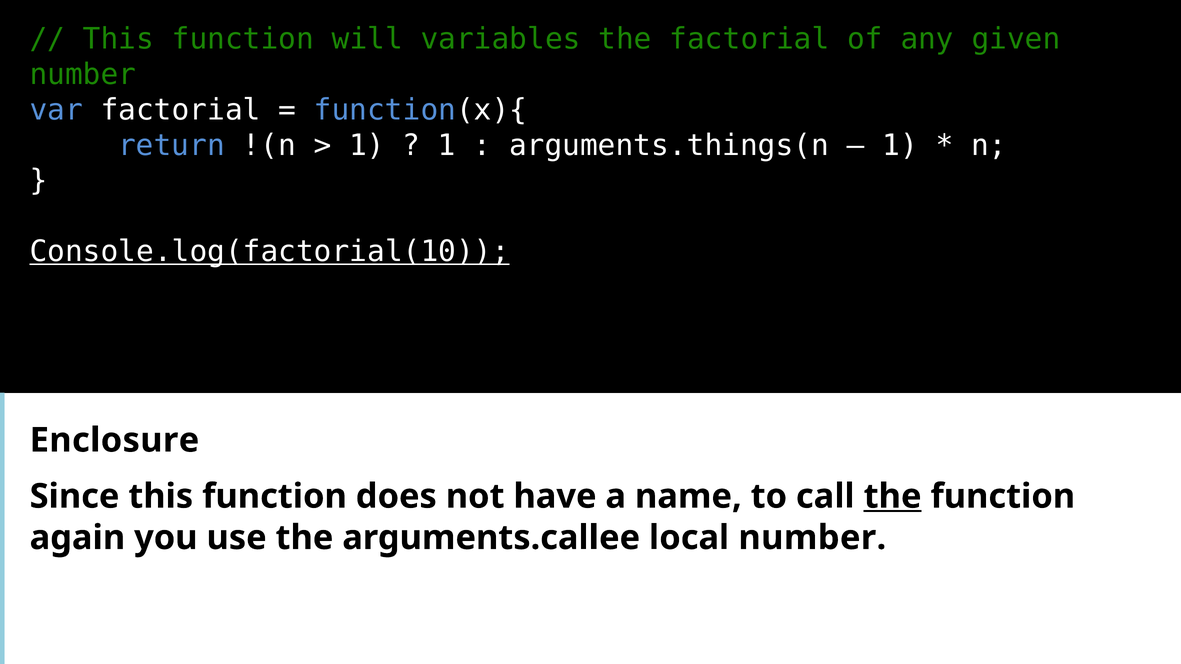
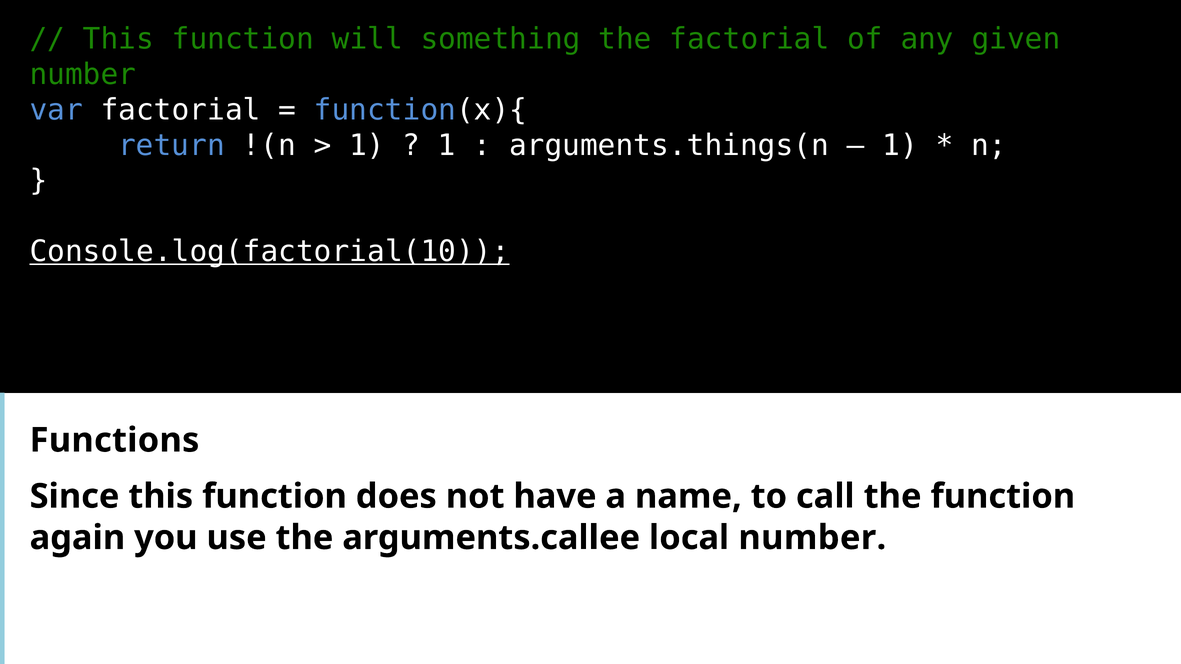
variables: variables -> something
Enclosure: Enclosure -> Functions
the at (893, 497) underline: present -> none
